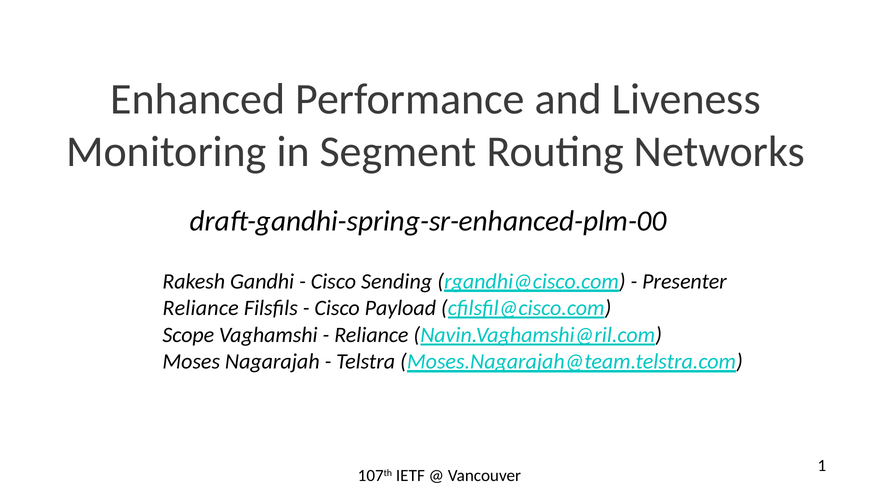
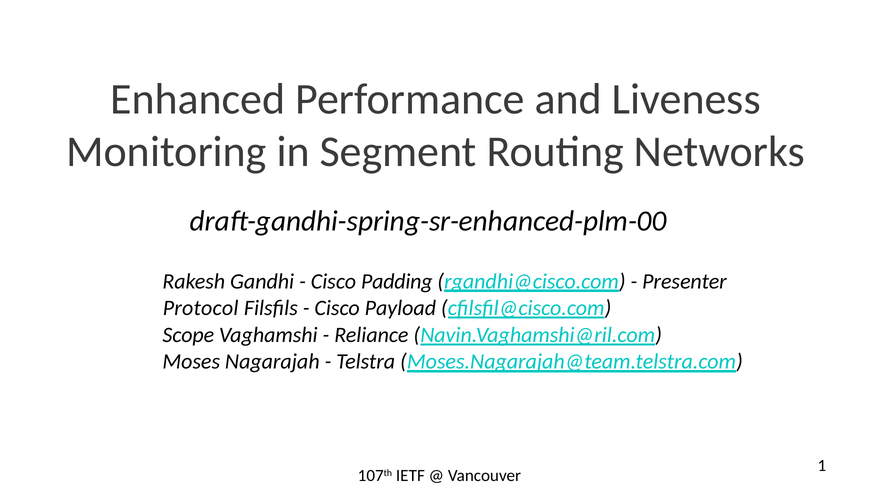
Sending: Sending -> Padding
Reliance at (201, 308): Reliance -> Protocol
